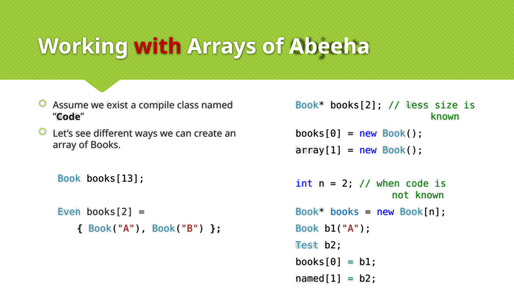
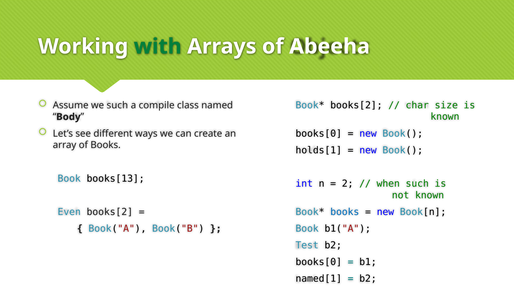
with colour: red -> green
we exist: exist -> such
less: less -> char
Code at (68, 117): Code -> Body
array[1: array[1 -> holds[1
when code: code -> such
